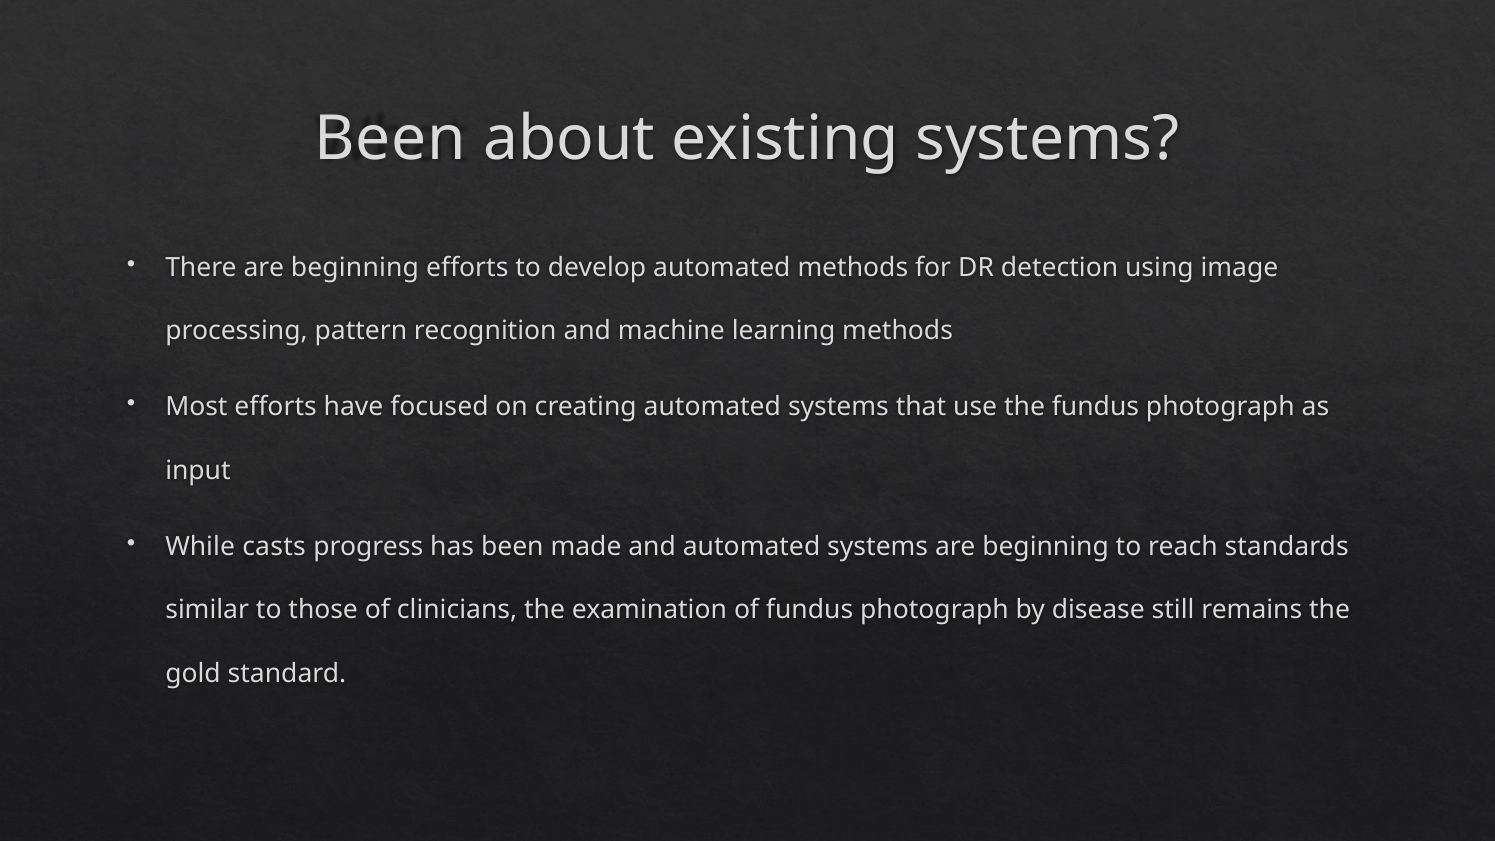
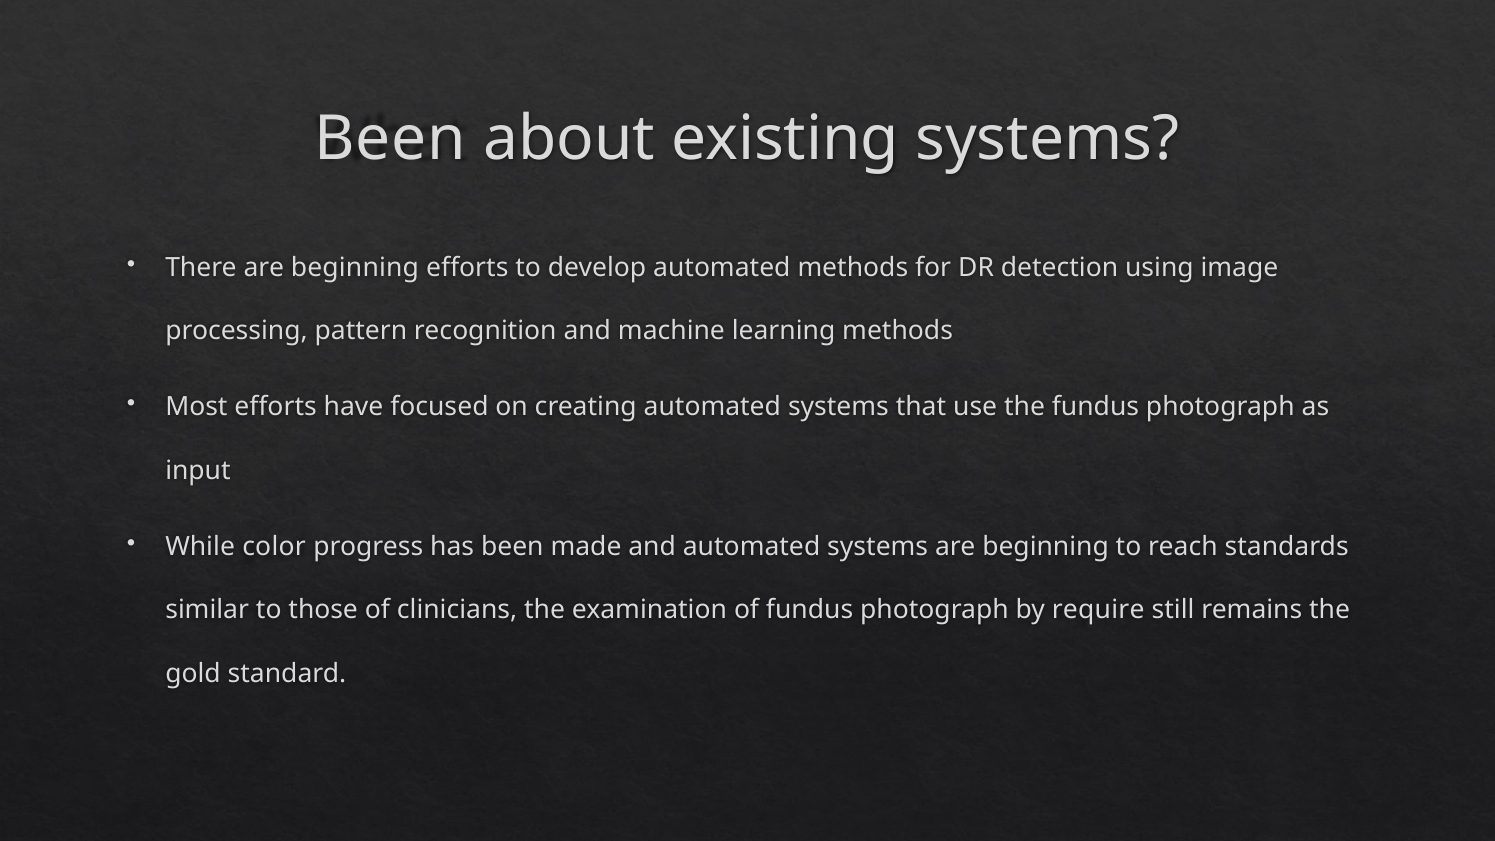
casts: casts -> color
disease: disease -> require
